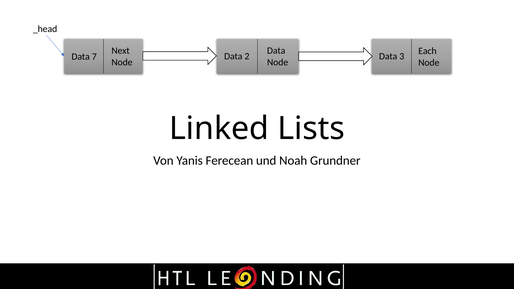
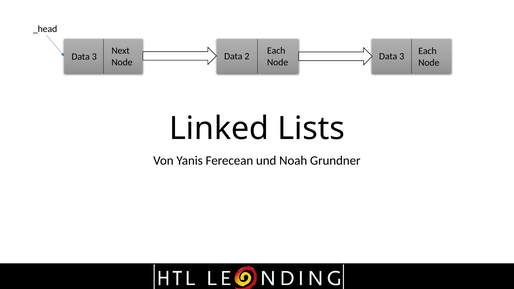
Data at (276, 51): Data -> Each
7 at (94, 57): 7 -> 3
